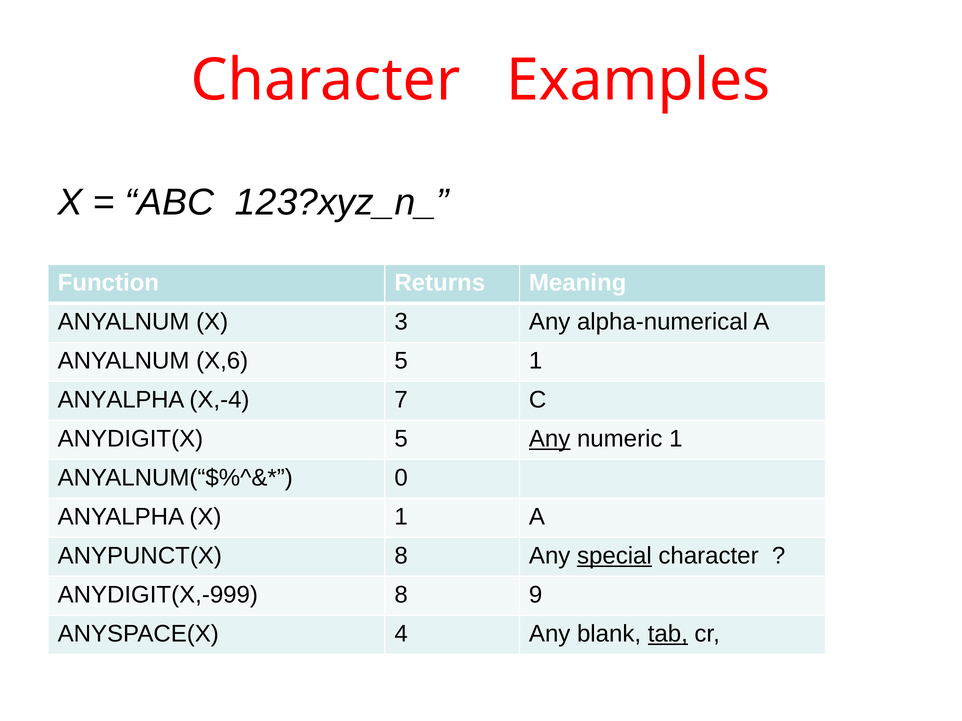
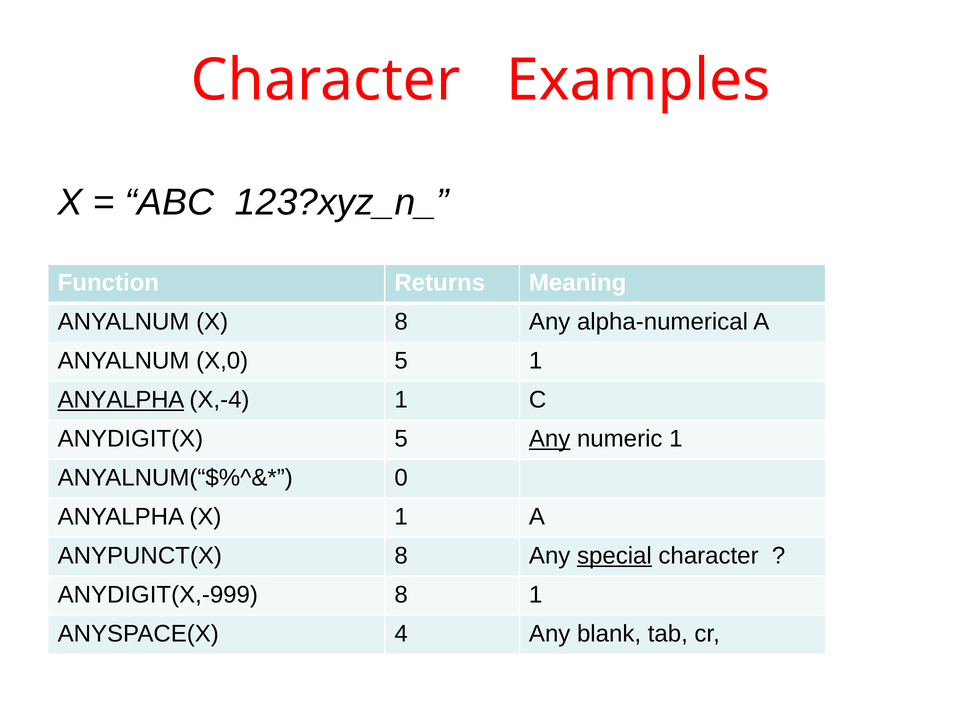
X 3: 3 -> 8
X,6: X,6 -> X,0
ANYALPHA at (121, 400) underline: none -> present
X,-4 7: 7 -> 1
8 9: 9 -> 1
tab underline: present -> none
